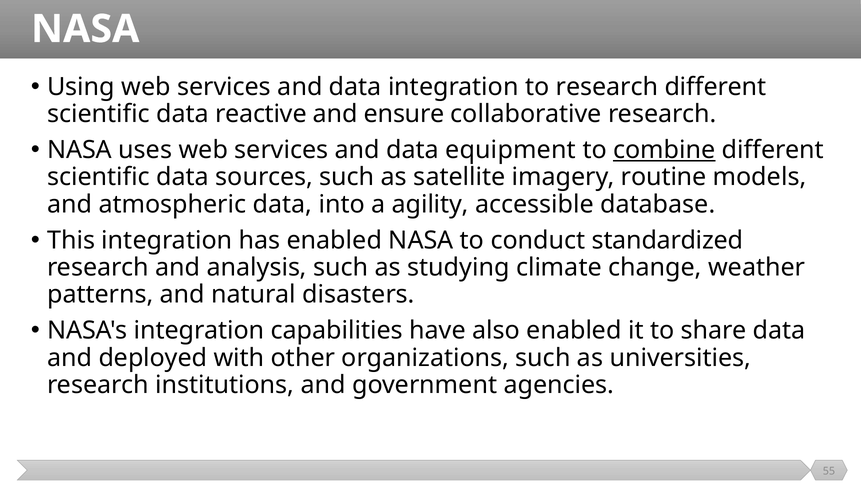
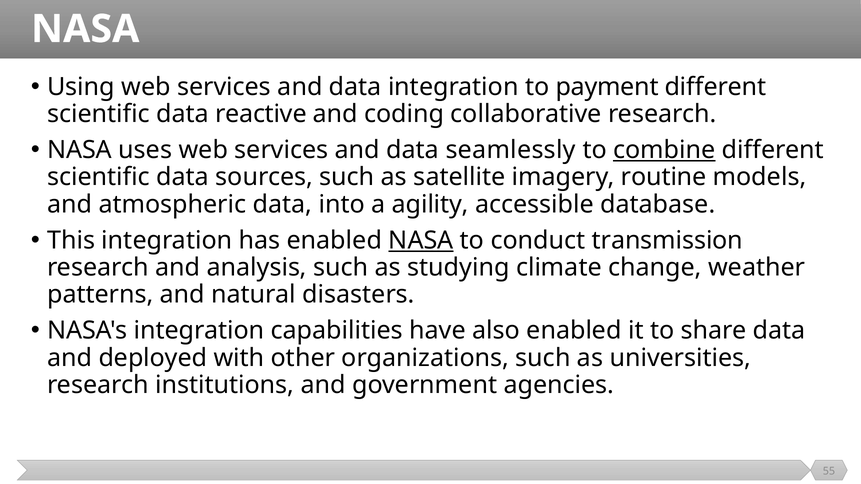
to research: research -> payment
ensure: ensure -> coding
equipment: equipment -> seamlessly
NASA at (421, 241) underline: none -> present
standardized: standardized -> transmission
